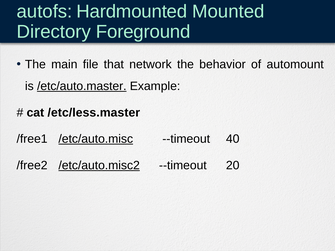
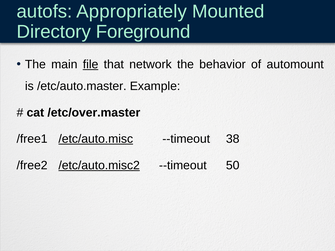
Hardmounted: Hardmounted -> Appropriately
file underline: none -> present
/etc/auto.master underline: present -> none
/etc/less.master: /etc/less.master -> /etc/over.master
40: 40 -> 38
20: 20 -> 50
